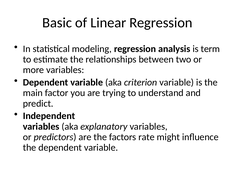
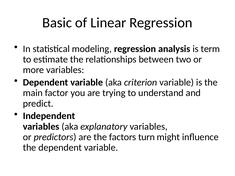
rate: rate -> turn
